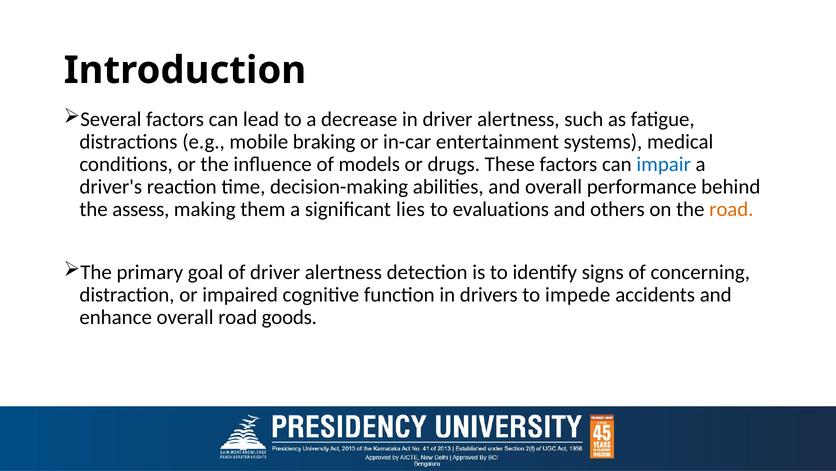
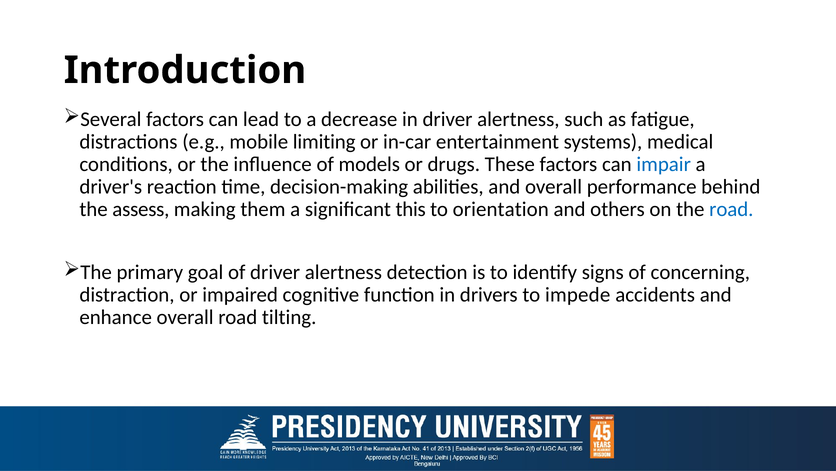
braking: braking -> limiting
lies: lies -> this
evaluations: evaluations -> orientation
road at (731, 209) colour: orange -> blue
goods: goods -> tilting
